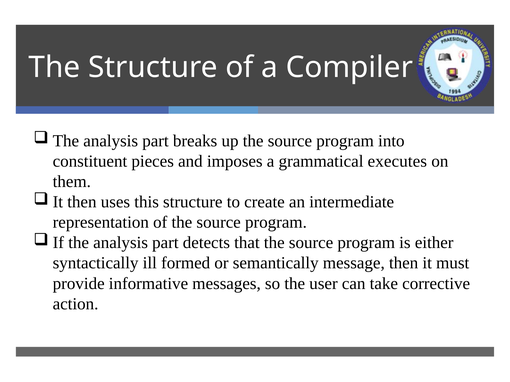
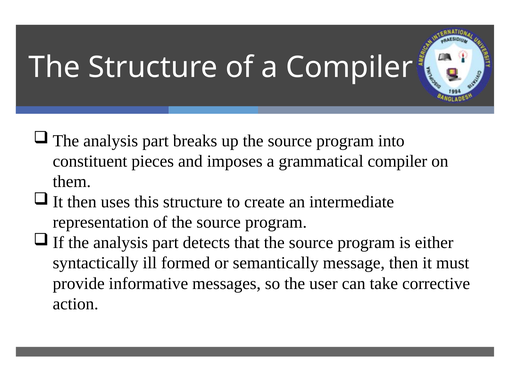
grammatical executes: executes -> compiler
